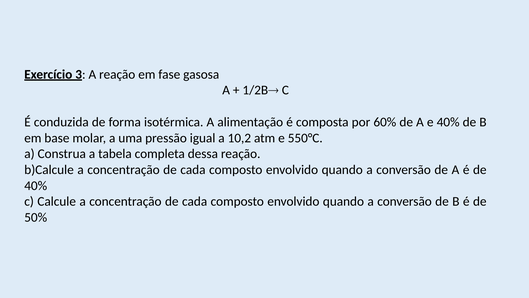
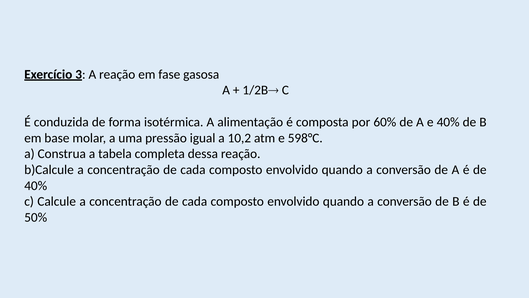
550°C: 550°C -> 598°C
